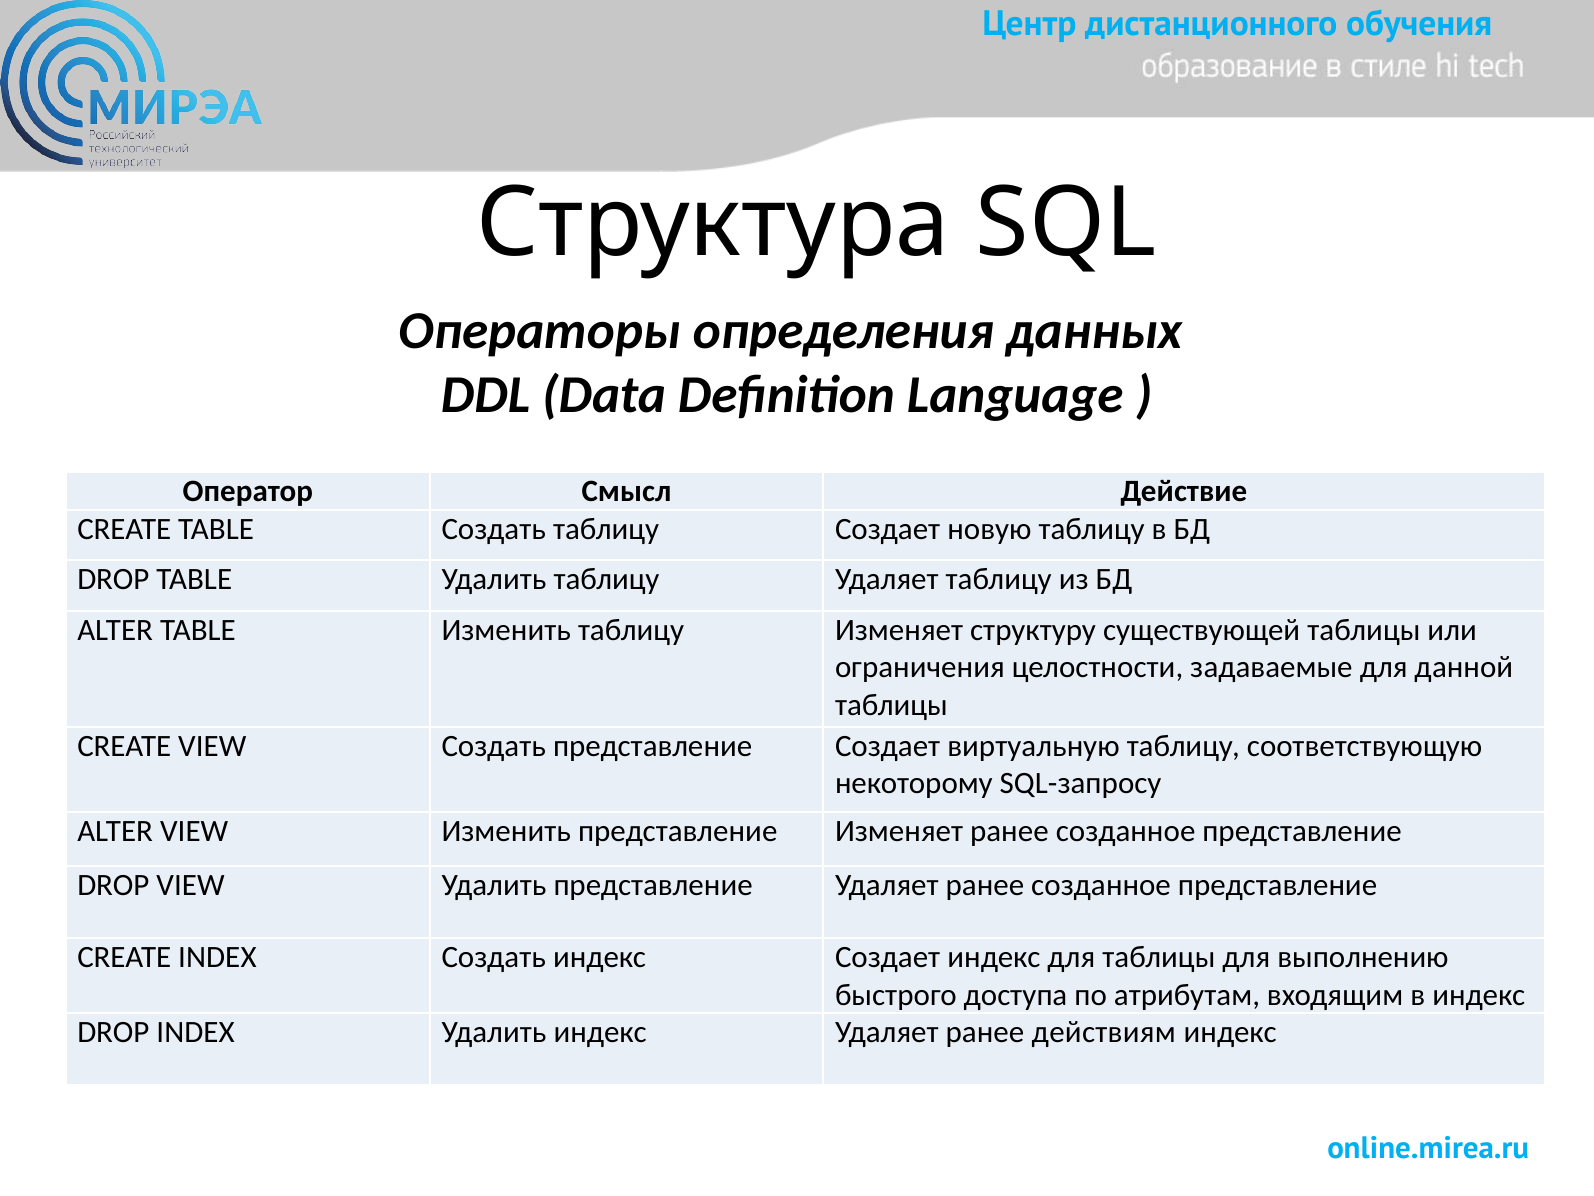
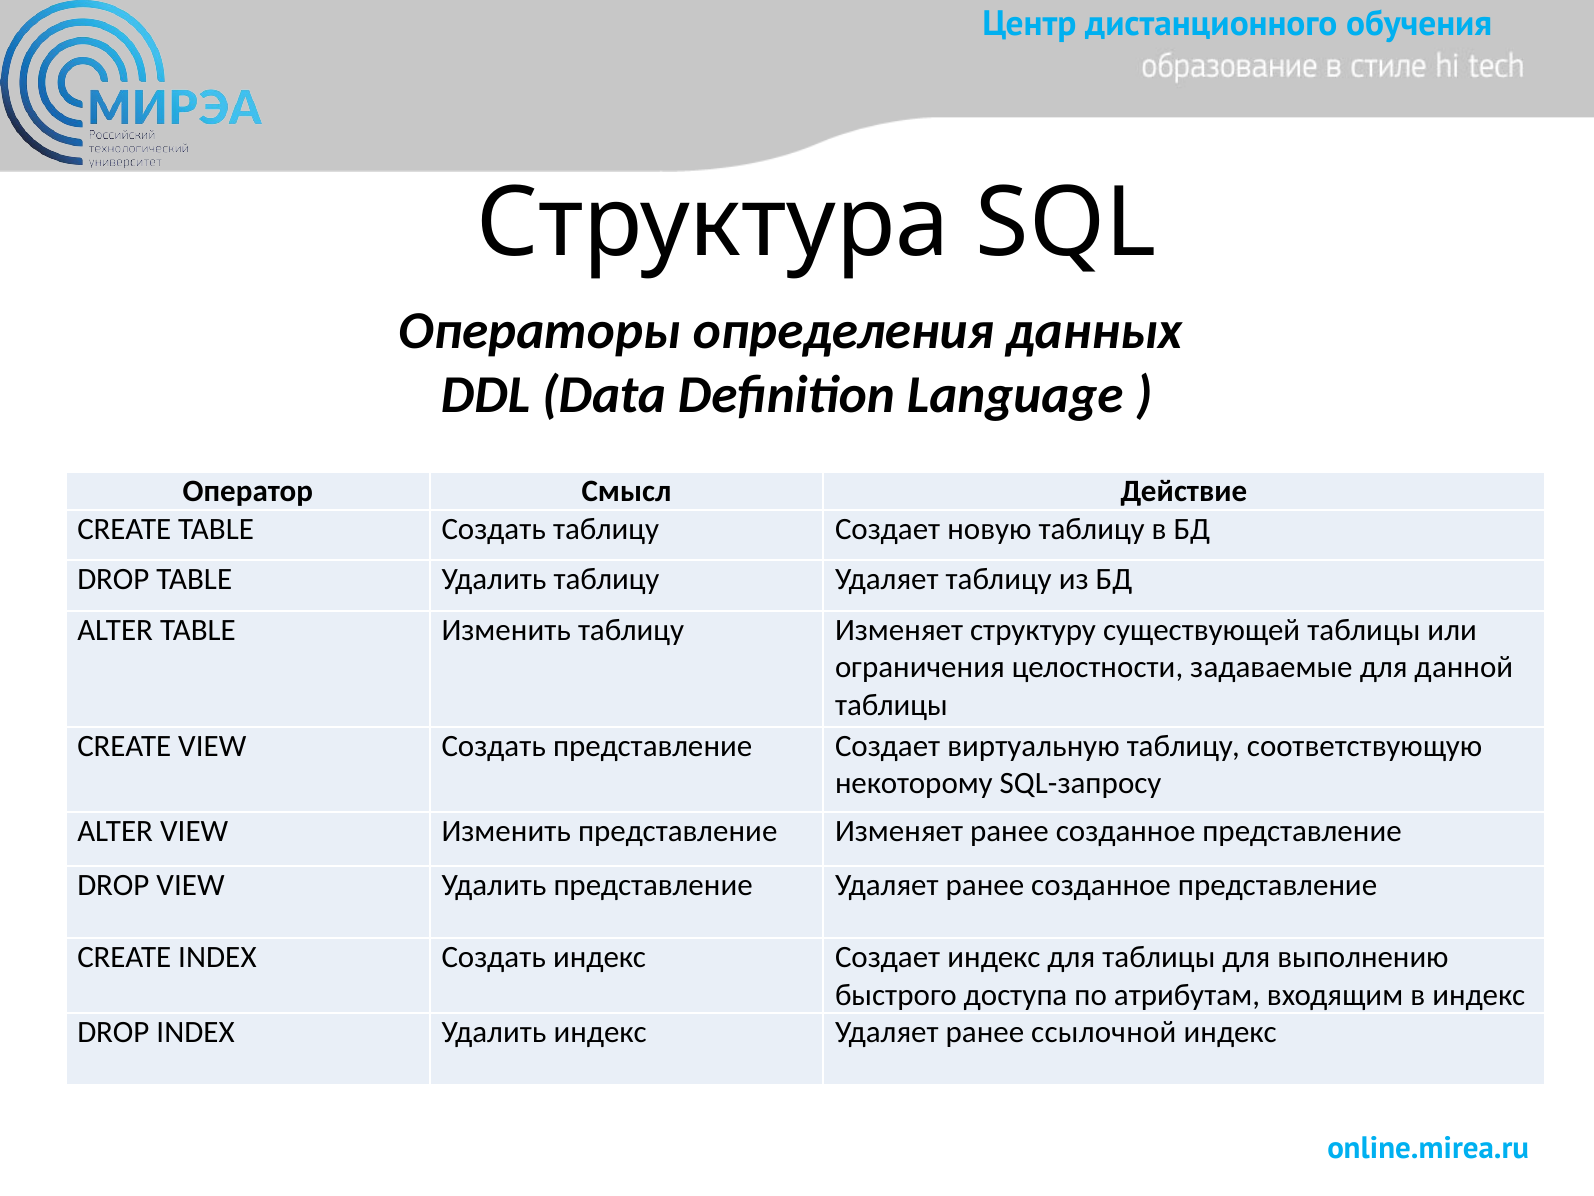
действиям: действиям -> ссылочной
